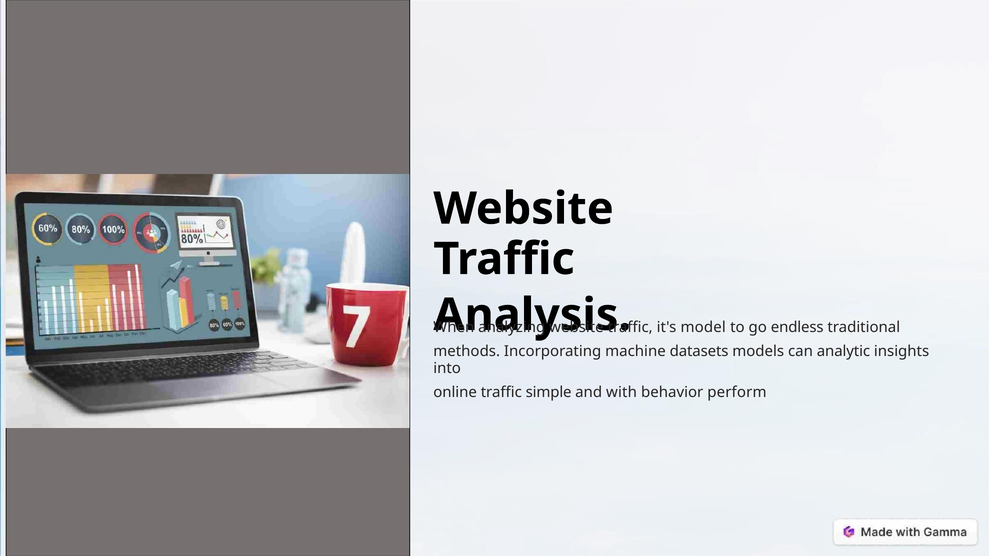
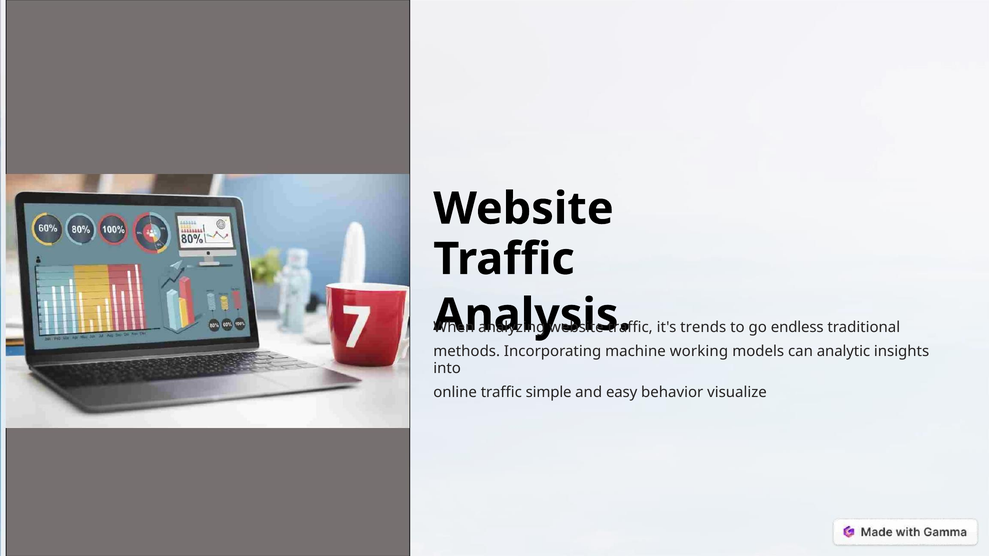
model: model -> trends
datasets: datasets -> working
with: with -> easy
perform: perform -> visualize
